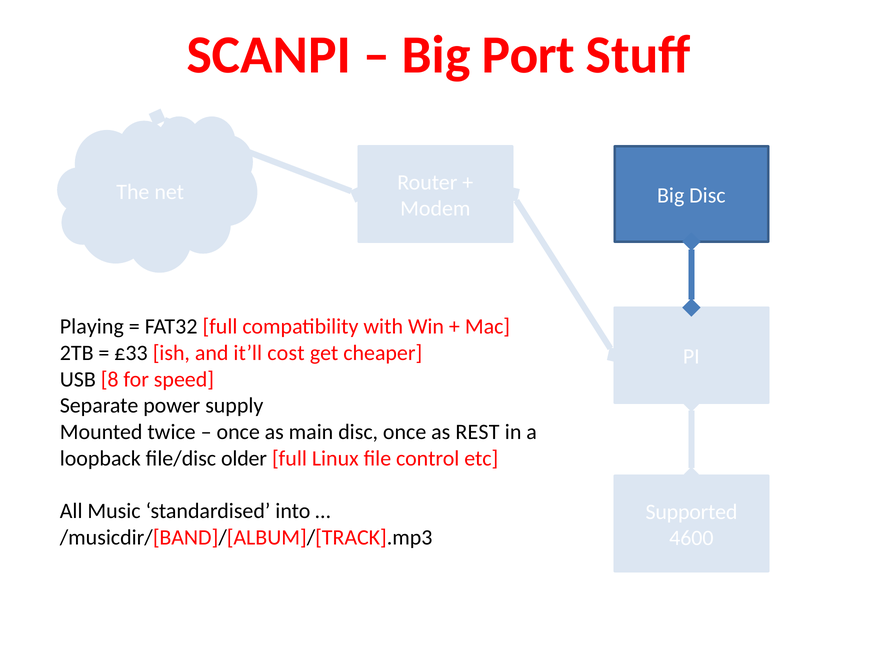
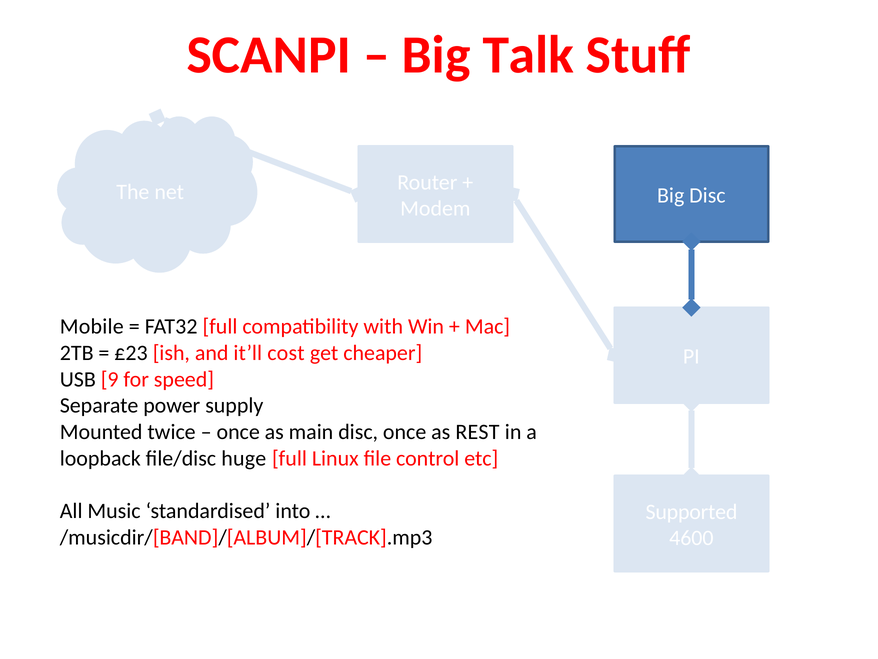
Port: Port -> Talk
Playing: Playing -> Mobile
£33: £33 -> £23
8: 8 -> 9
older: older -> huge
